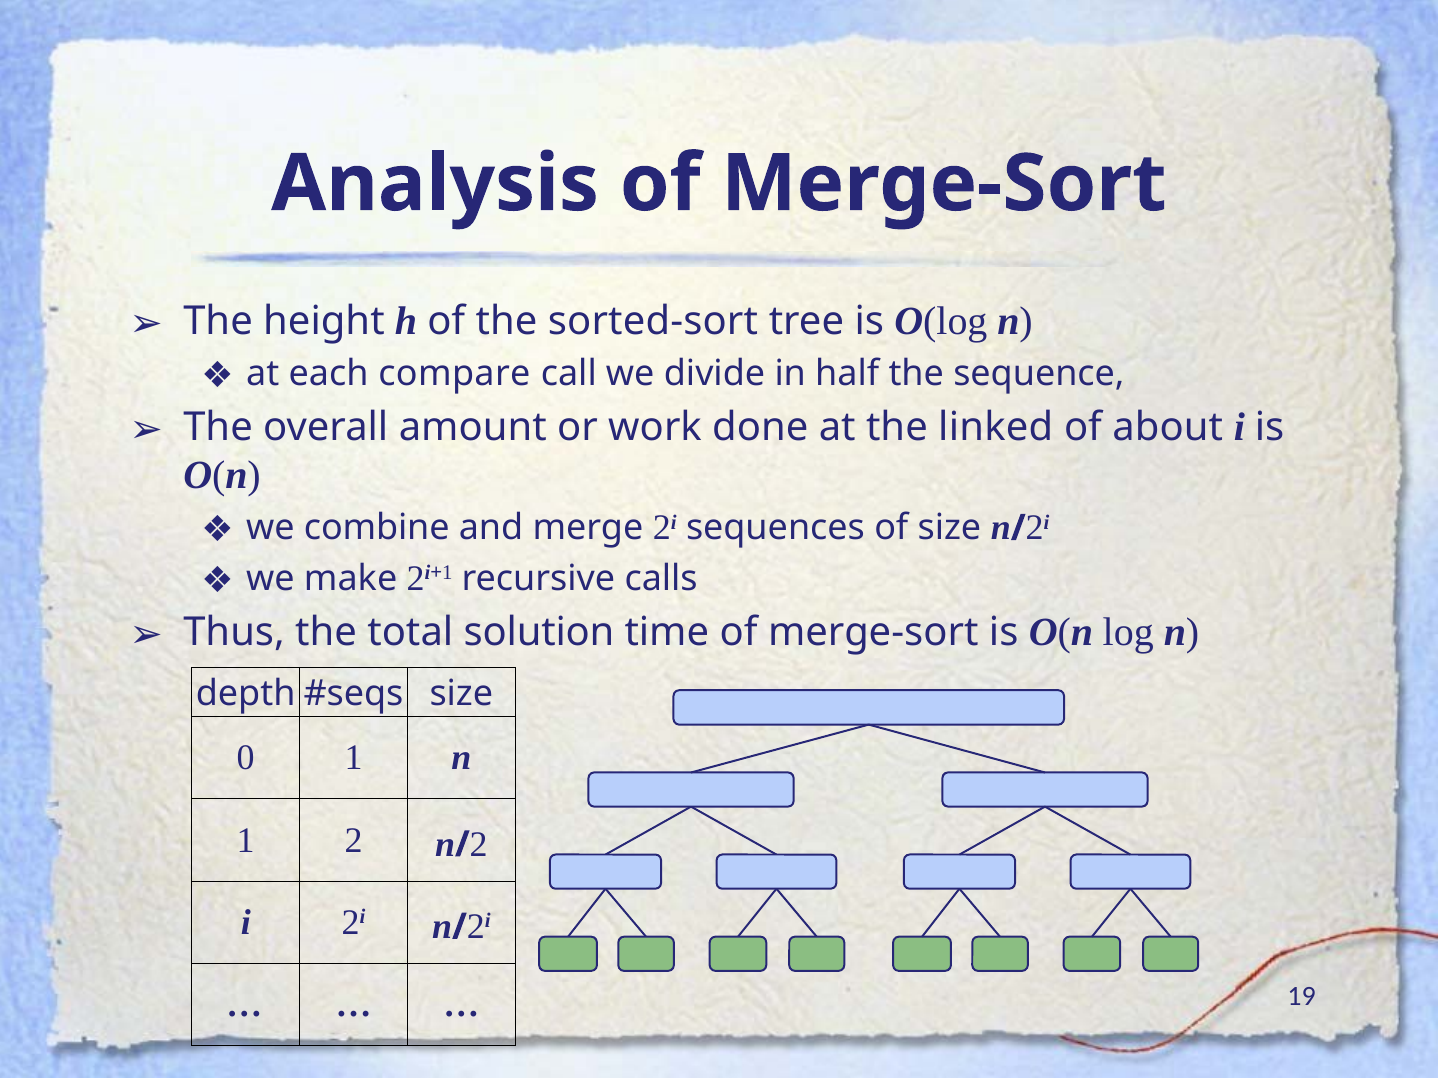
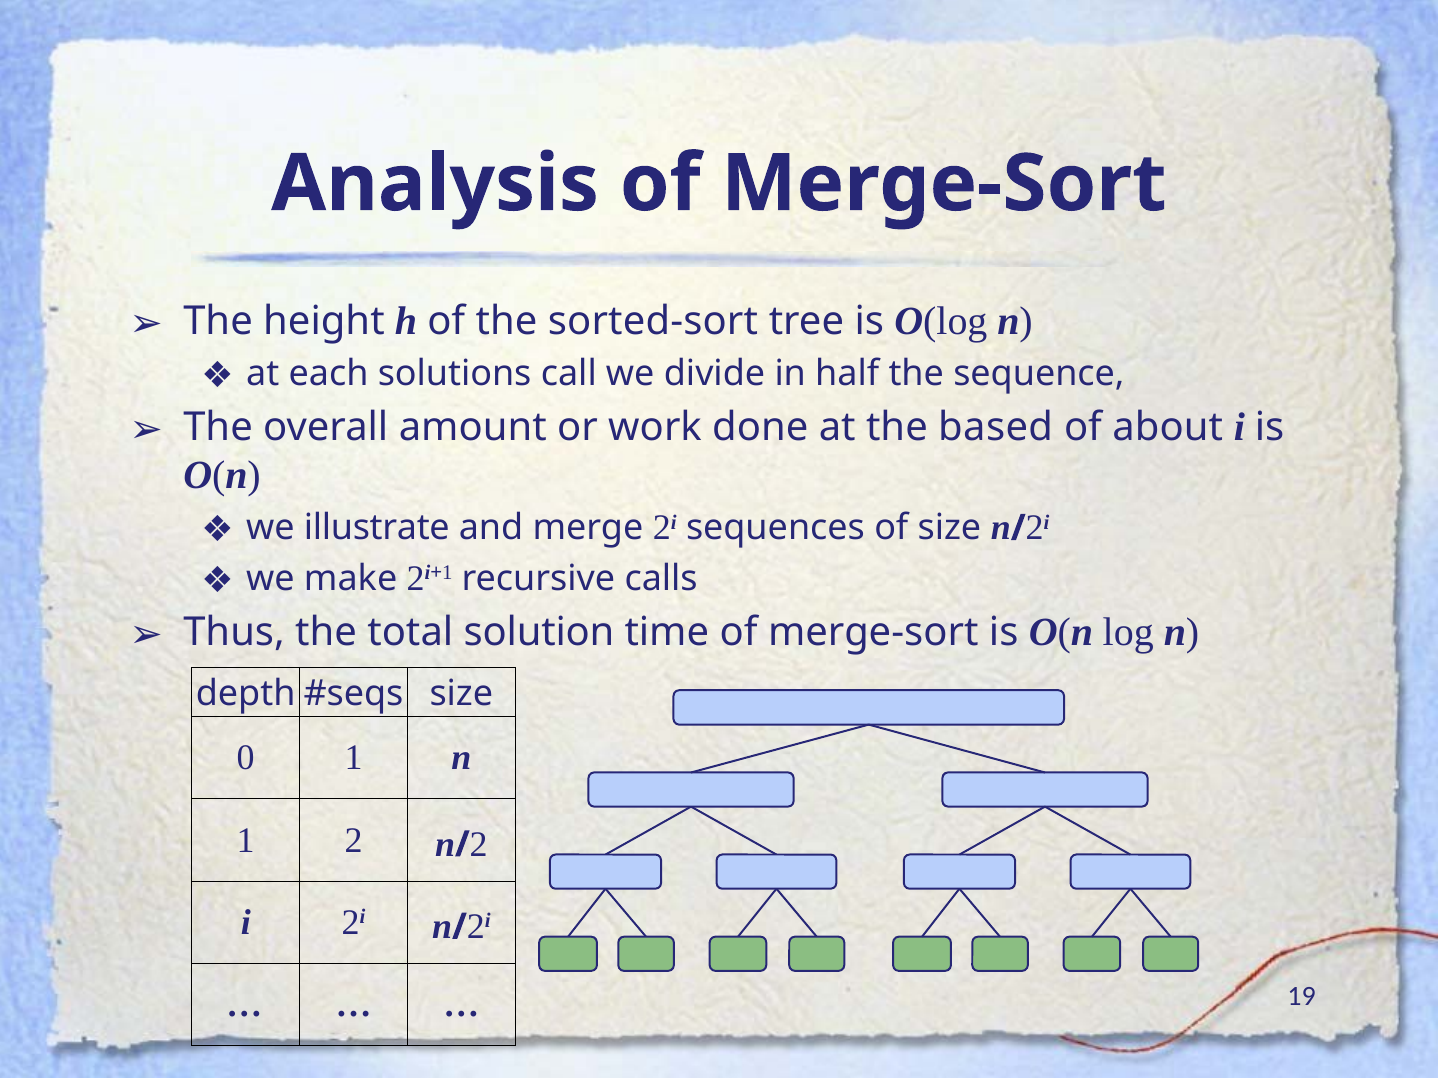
compare: compare -> solutions
linked: linked -> based
combine: combine -> illustrate
